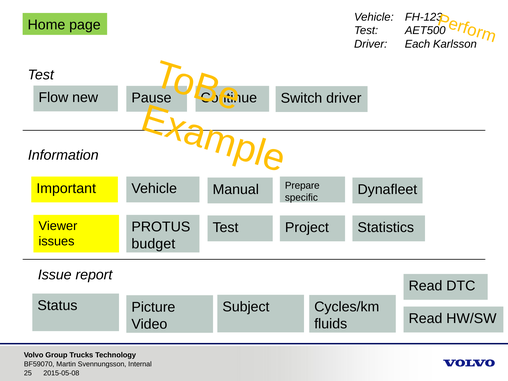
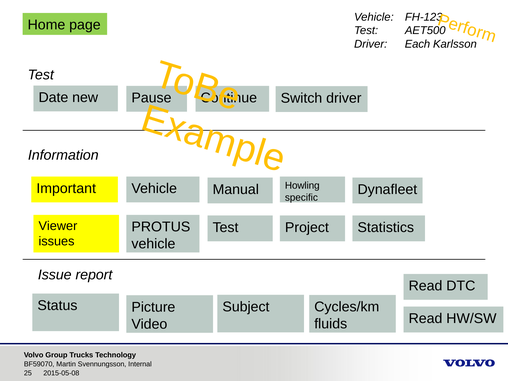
Flow: Flow -> Date
Prepare: Prepare -> Howling
budget at (153, 244): budget -> vehicle
